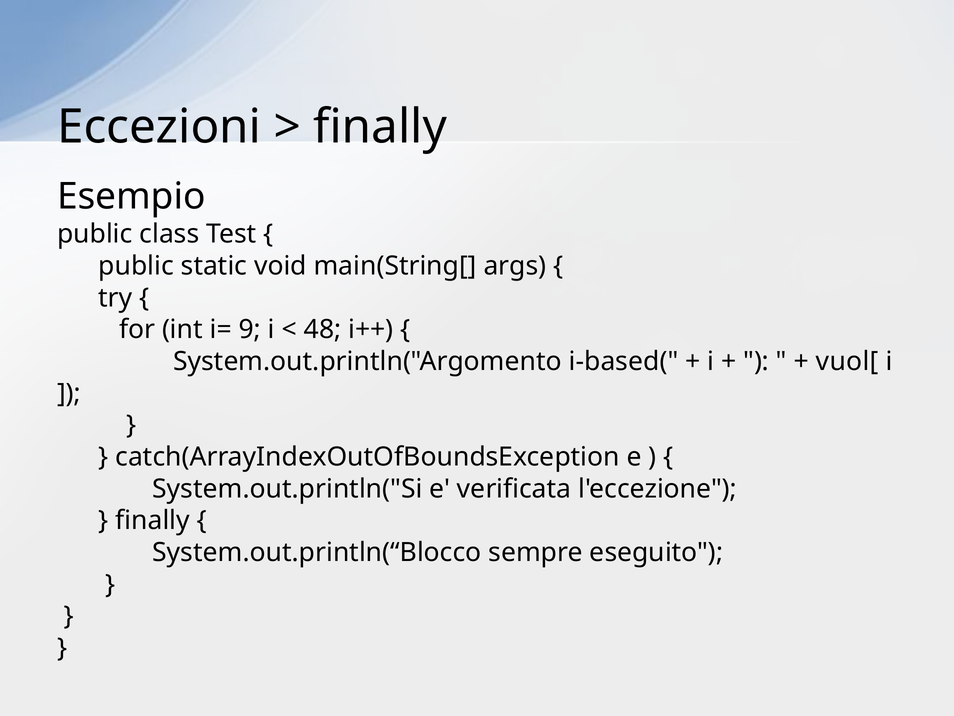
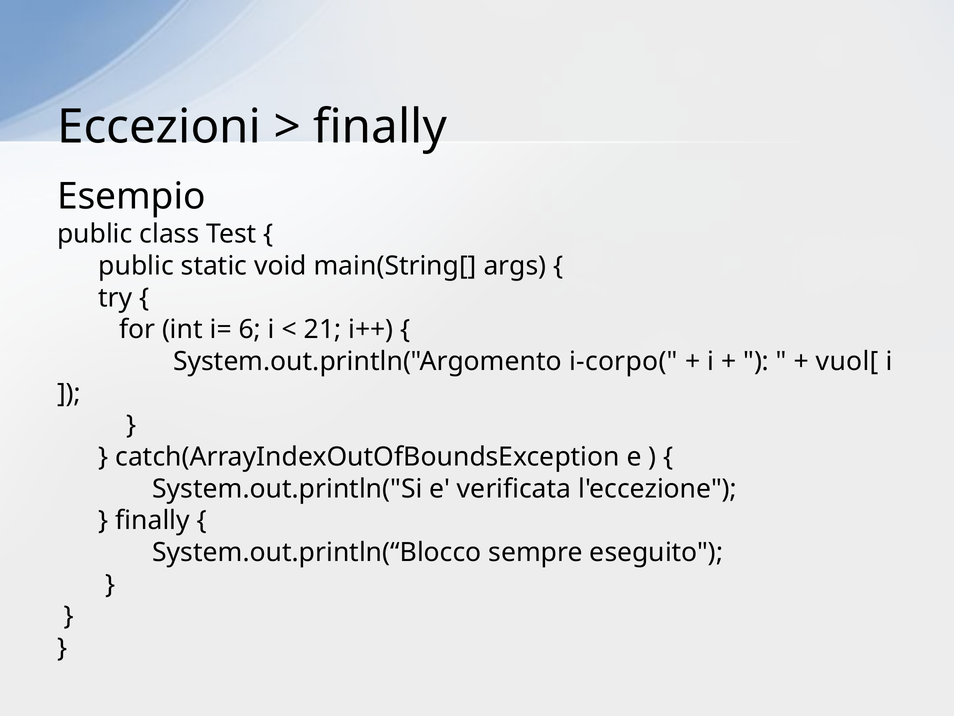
9: 9 -> 6
48: 48 -> 21
i-based(: i-based( -> i-corpo(
